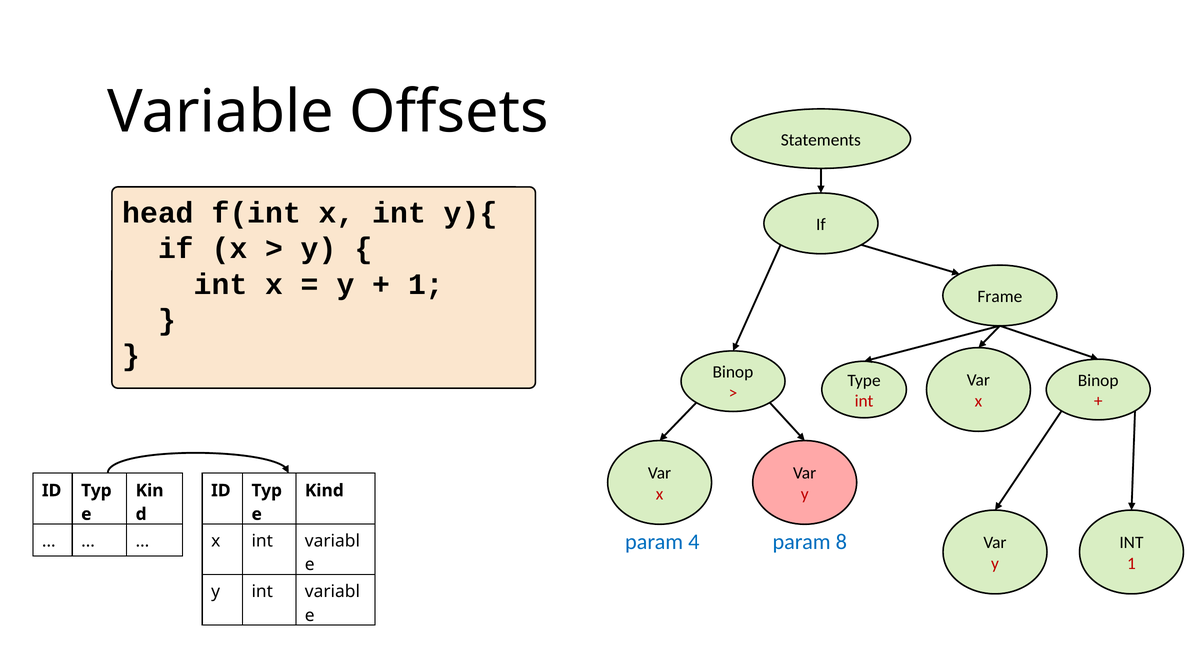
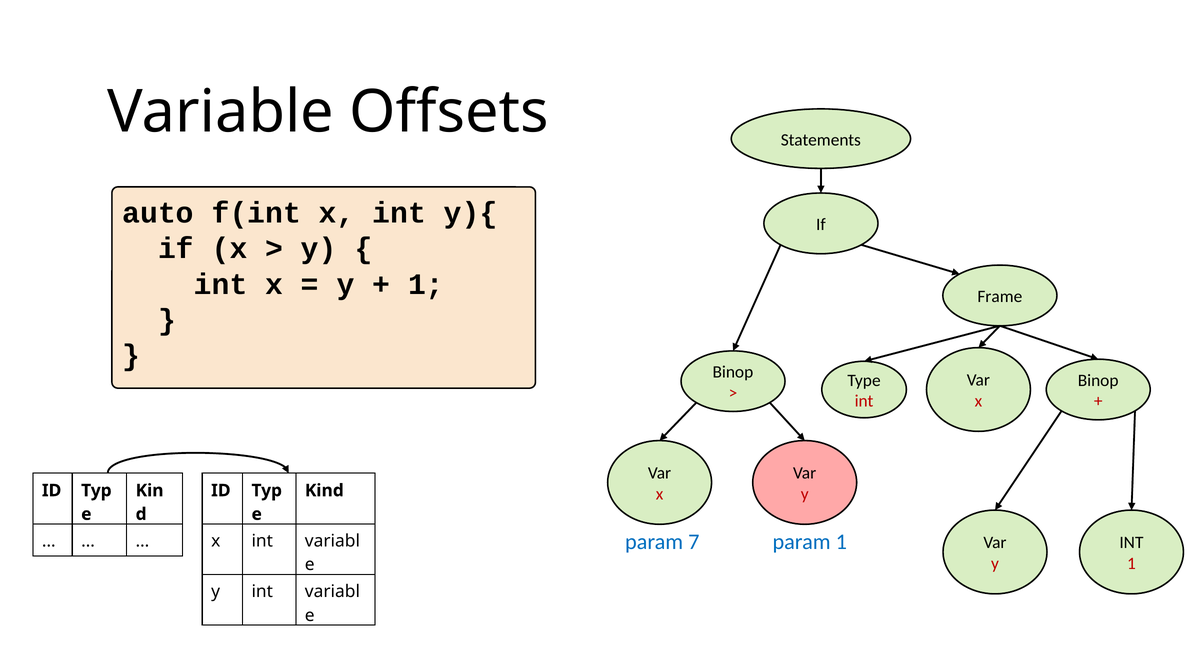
head: head -> auto
4: 4 -> 7
param 8: 8 -> 1
